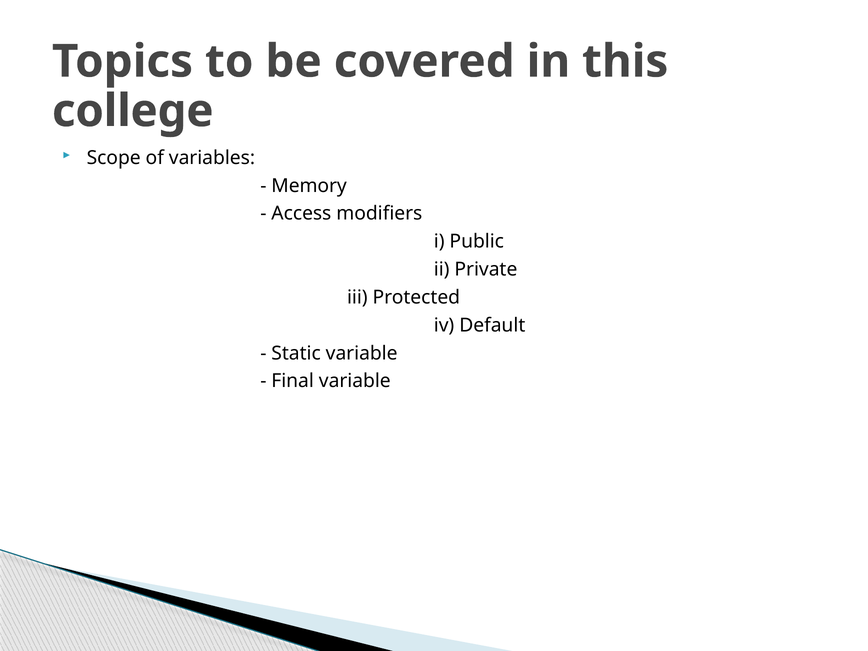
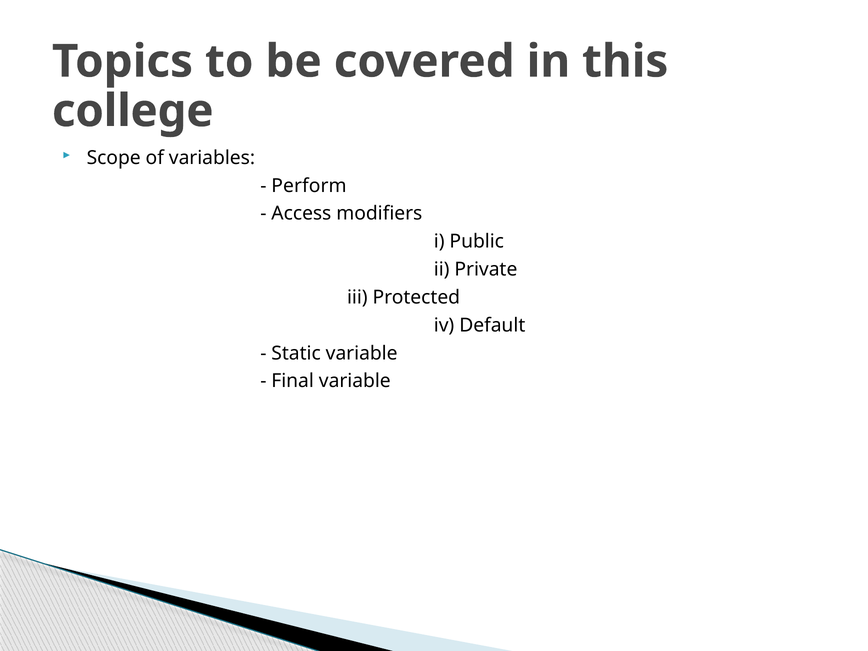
Memory: Memory -> Perform
